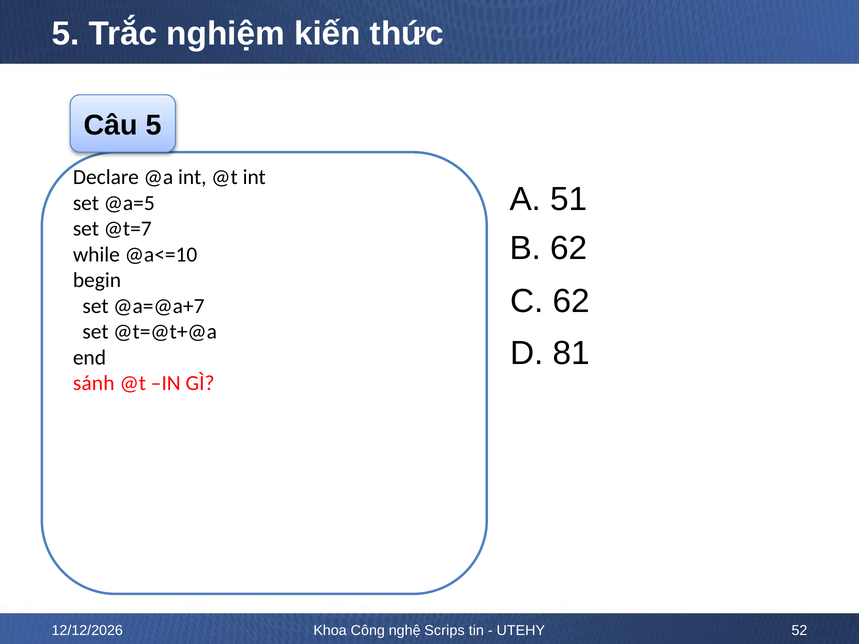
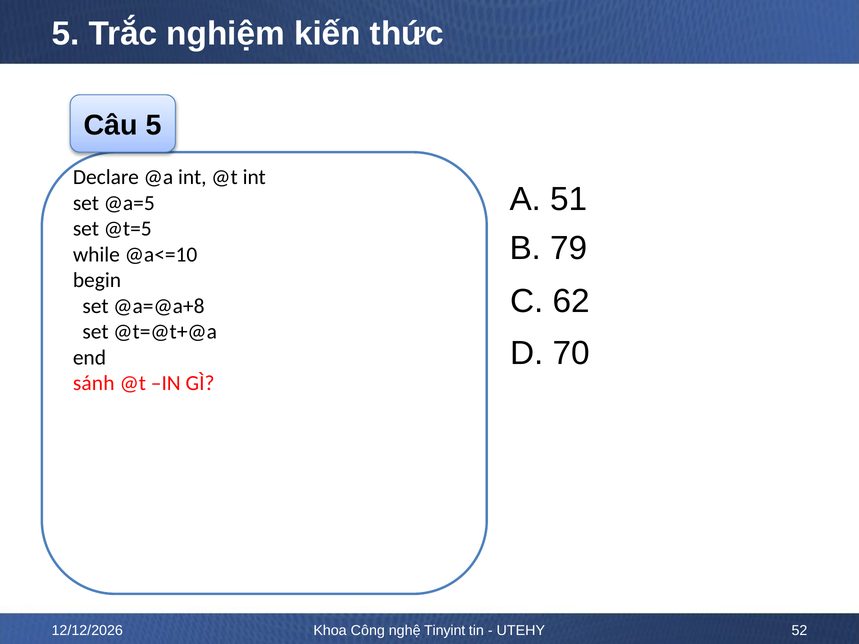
@t=7: @t=7 -> @t=5
B 62: 62 -> 79
@a=@a+7: @a=@a+7 -> @a=@a+8
81: 81 -> 70
Scrips: Scrips -> Tinyint
